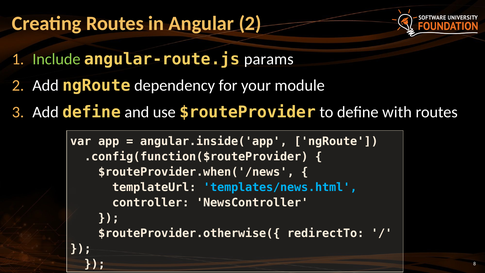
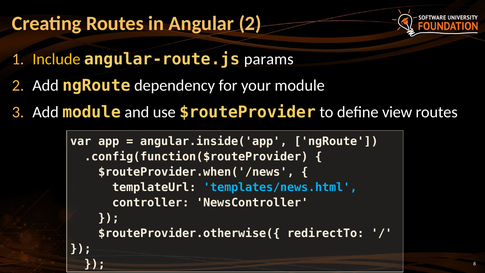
Include colour: light green -> yellow
Add define: define -> module
with: with -> view
